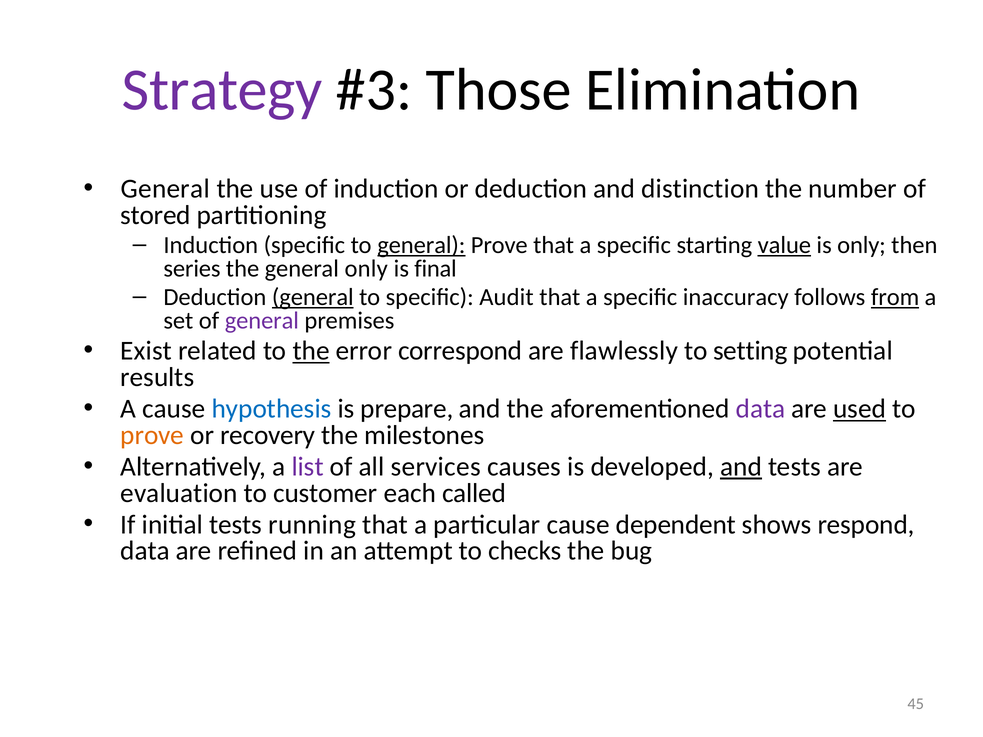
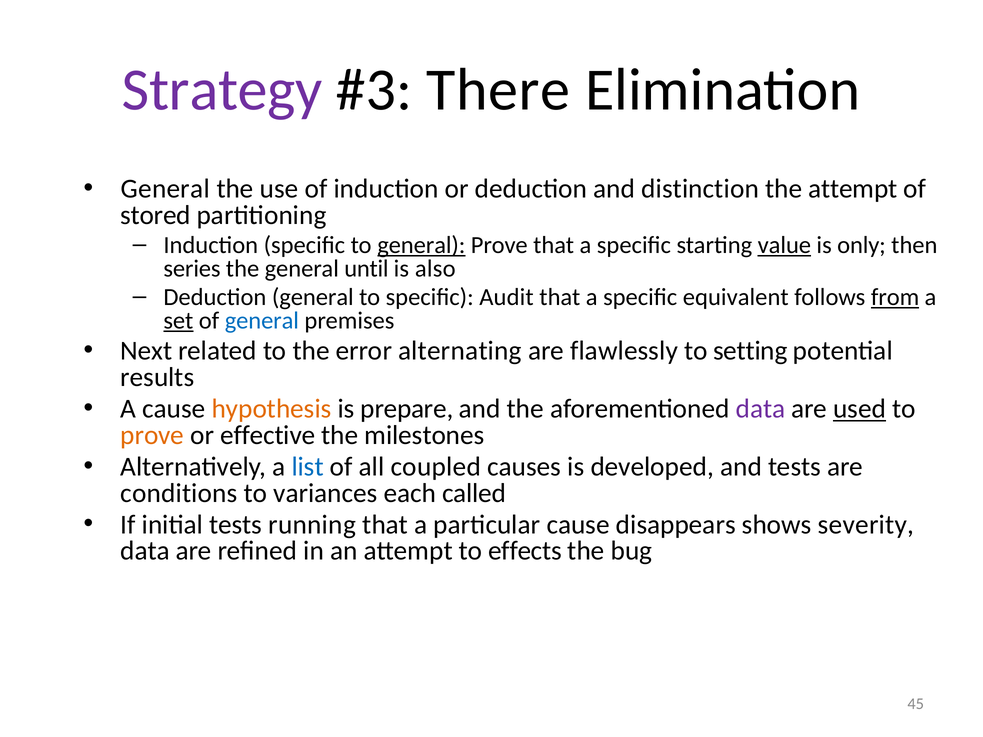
Those: Those -> There
the number: number -> attempt
general only: only -> until
final: final -> also
general at (313, 297) underline: present -> none
inaccuracy: inaccuracy -> equivalent
set underline: none -> present
general at (262, 321) colour: purple -> blue
Exist: Exist -> Next
the at (311, 351) underline: present -> none
correspond: correspond -> alternating
hypothesis colour: blue -> orange
recovery: recovery -> effective
list colour: purple -> blue
services: services -> coupled
and at (741, 467) underline: present -> none
evaluation: evaluation -> conditions
customer: customer -> variances
dependent: dependent -> disappears
respond: respond -> severity
checks: checks -> effects
